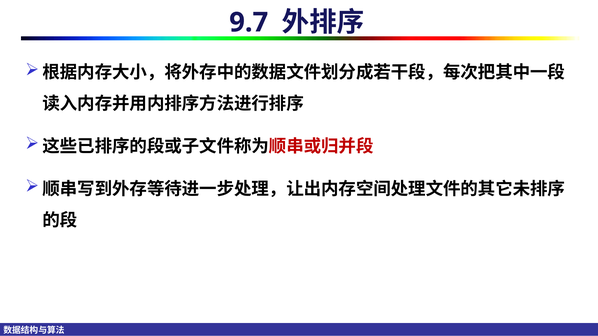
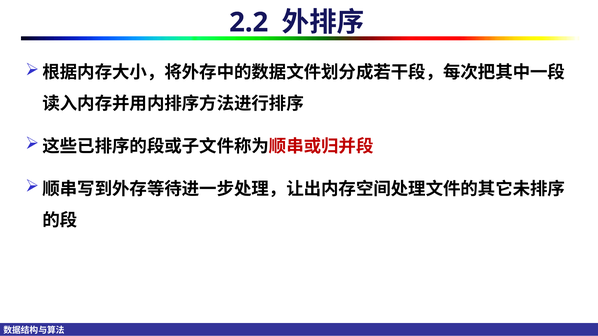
9.7: 9.7 -> 2.2
